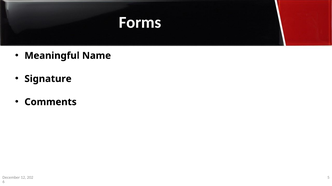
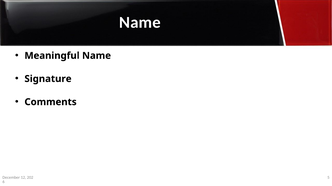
Forms at (140, 22): Forms -> Name
